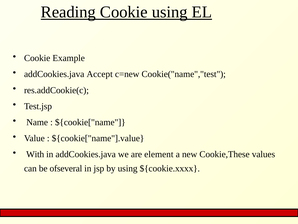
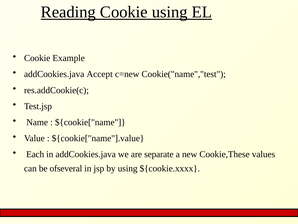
With: With -> Each
element: element -> separate
